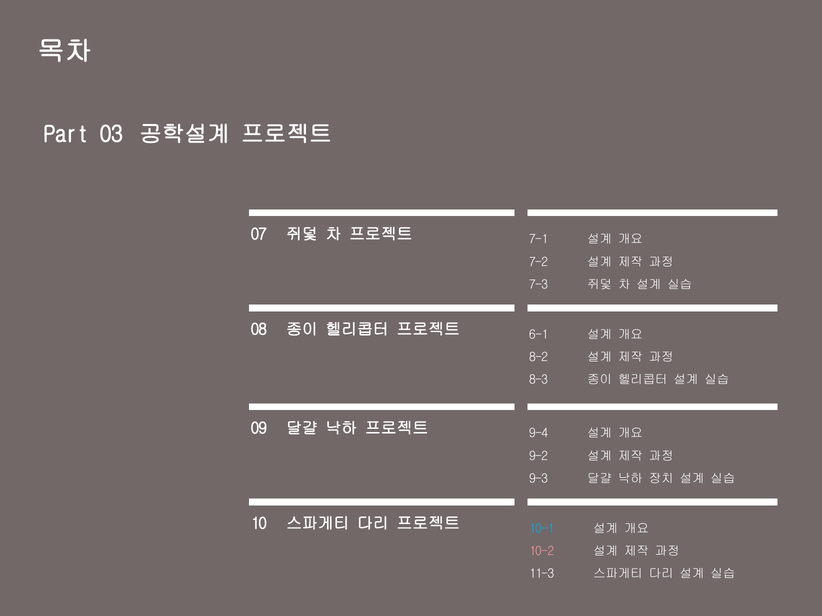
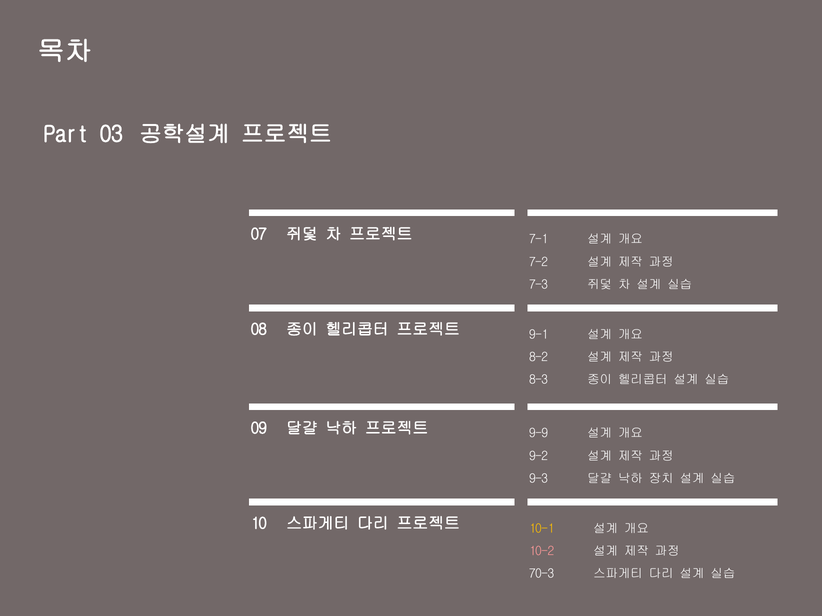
6-1: 6-1 -> 9-1
9-4: 9-4 -> 9-9
10-1 colour: light blue -> yellow
11-3: 11-3 -> 70-3
